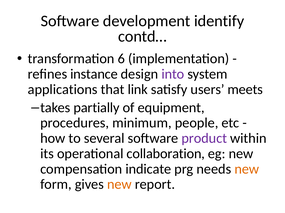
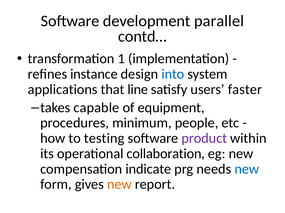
identify: identify -> parallel
6: 6 -> 1
into colour: purple -> blue
link: link -> line
meets: meets -> faster
partially: partially -> capable
several: several -> testing
new at (247, 170) colour: orange -> blue
